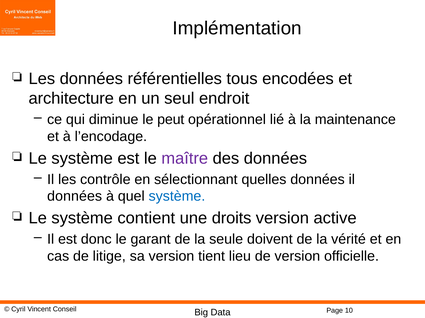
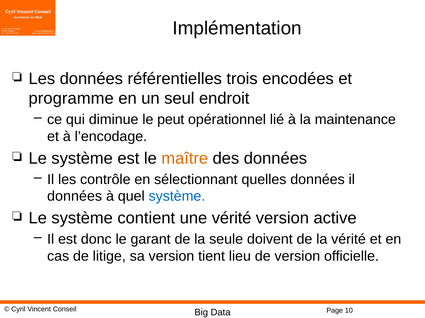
tous: tous -> trois
architecture: architecture -> programme
maître colour: purple -> orange
une droits: droits -> vérité
